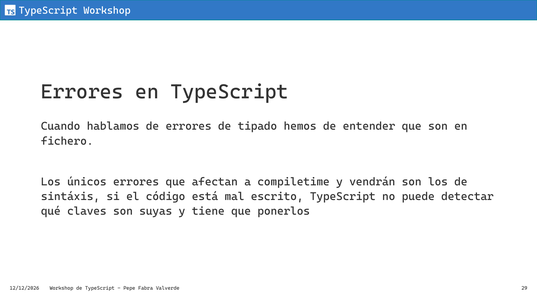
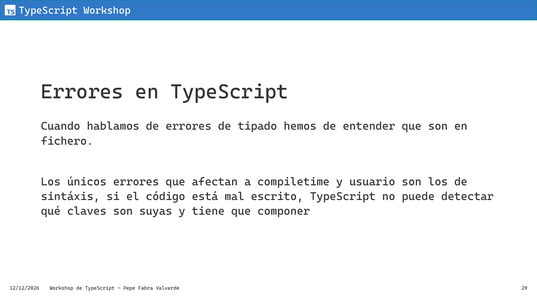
vendrán: vendrán -> usuario
ponerlos: ponerlos -> componer
